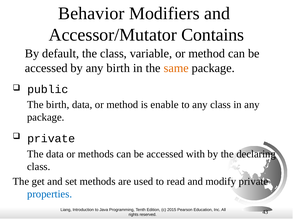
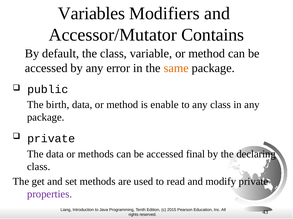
Behavior: Behavior -> Variables
any birth: birth -> error
with: with -> final
properties colour: blue -> purple
